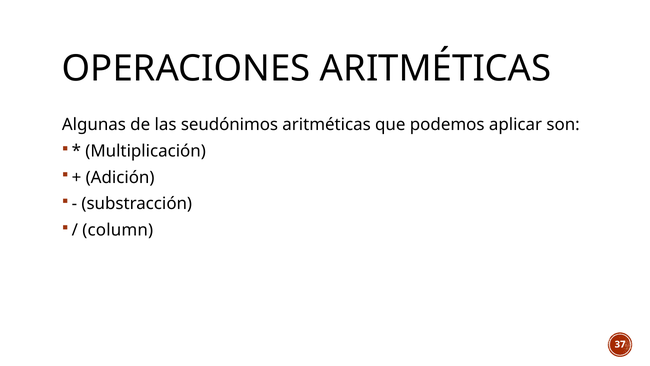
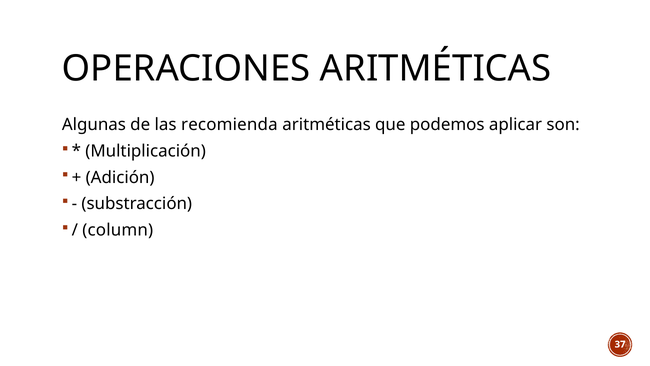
seudónimos: seudónimos -> recomienda
